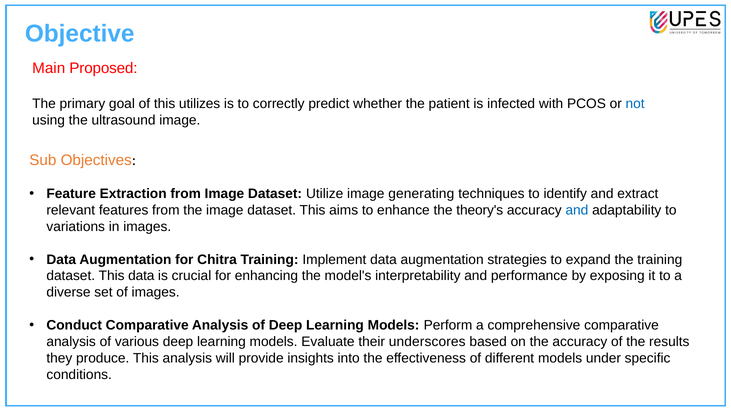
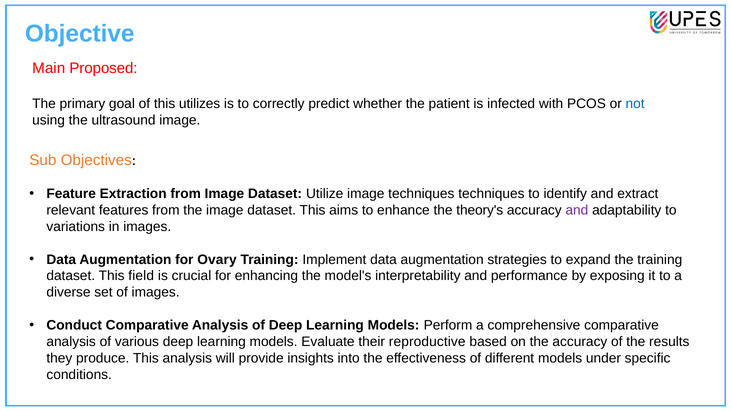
image generating: generating -> techniques
and at (577, 210) colour: blue -> purple
Chitra: Chitra -> Ovary
This data: data -> field
underscores: underscores -> reproductive
